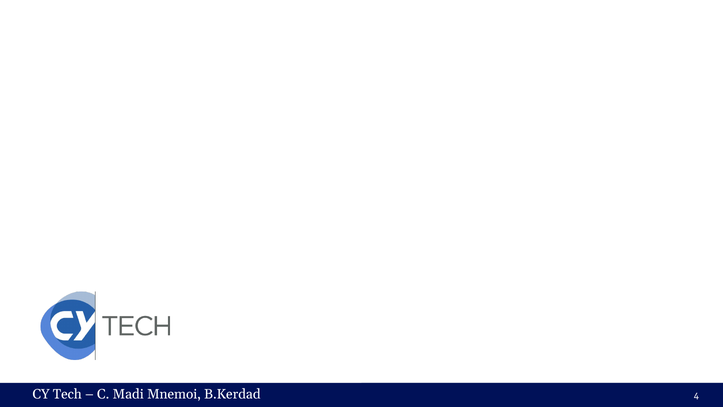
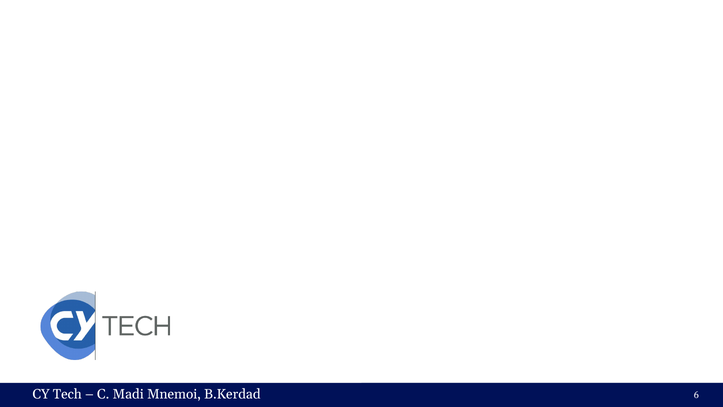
4: 4 -> 6
